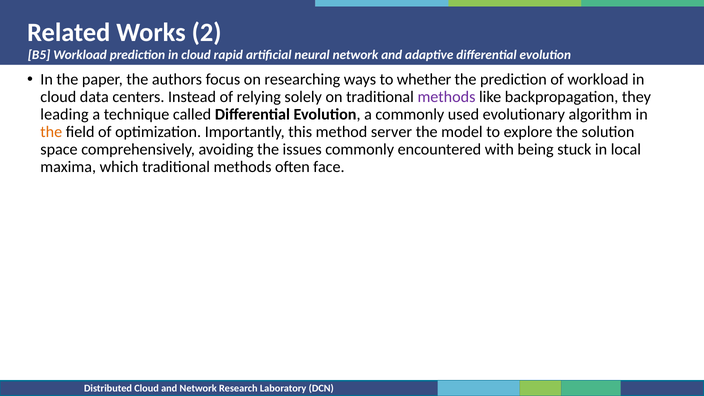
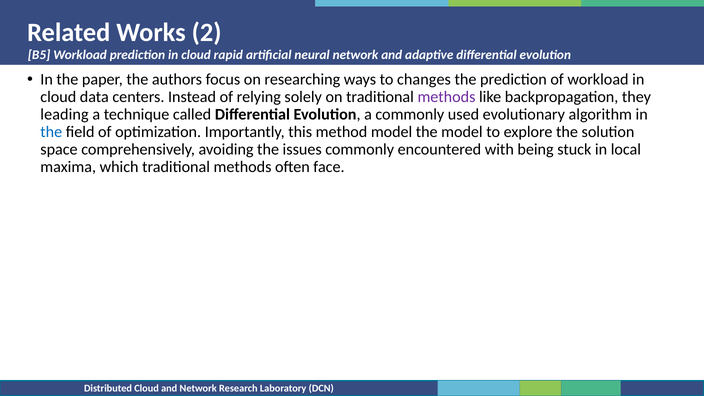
whether: whether -> changes
the at (51, 132) colour: orange -> blue
method server: server -> model
